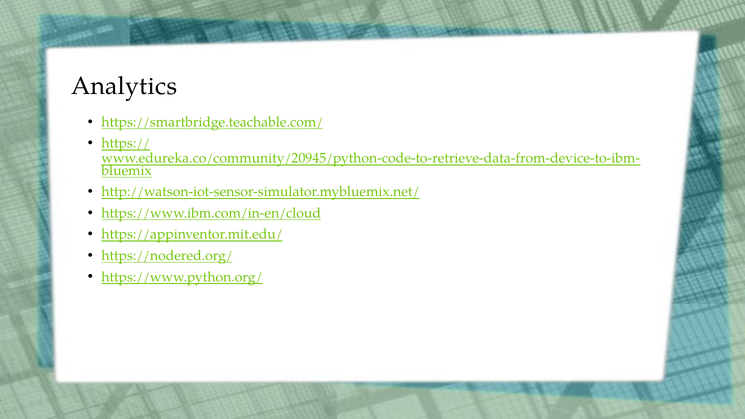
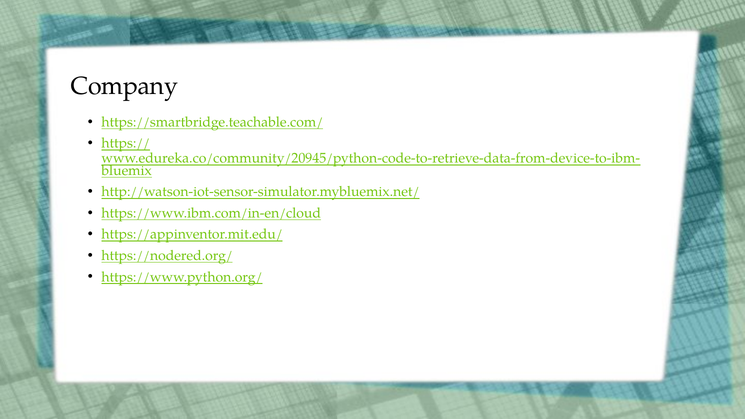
Analytics: Analytics -> Company
